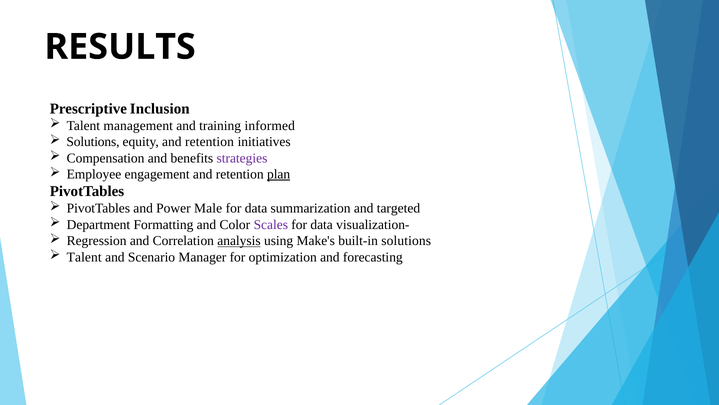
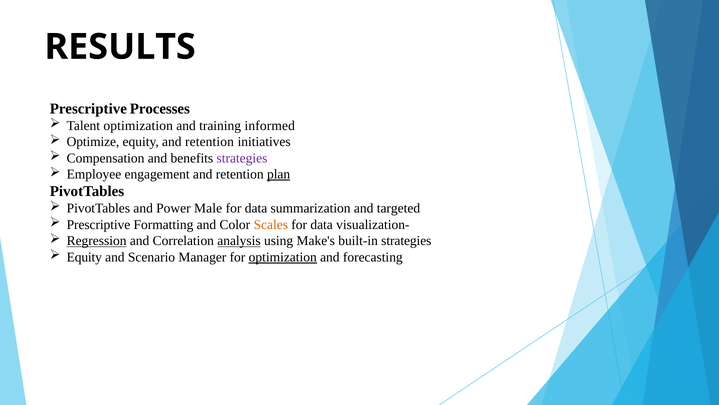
Inclusion: Inclusion -> Processes
Talent management: management -> optimization
Solutions at (93, 142): Solutions -> Optimize
Department at (98, 224): Department -> Prescriptive
Scales colour: purple -> orange
Regression underline: none -> present
built-in solutions: solutions -> strategies
Talent at (84, 257): Talent -> Equity
optimization at (283, 257) underline: none -> present
